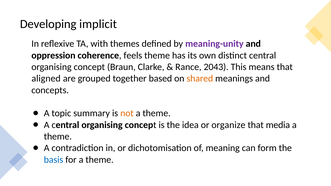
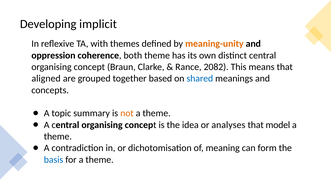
meaning-unity at (214, 44) colour: purple -> orange
feels: feels -> both
2043: 2043 -> 2082
shared colour: orange -> blue
organize: organize -> analyses
media: media -> model
